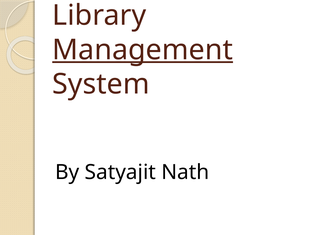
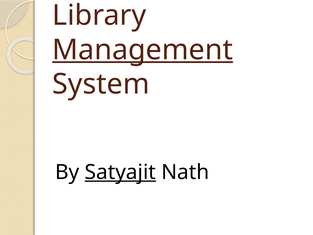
Satyajit underline: none -> present
